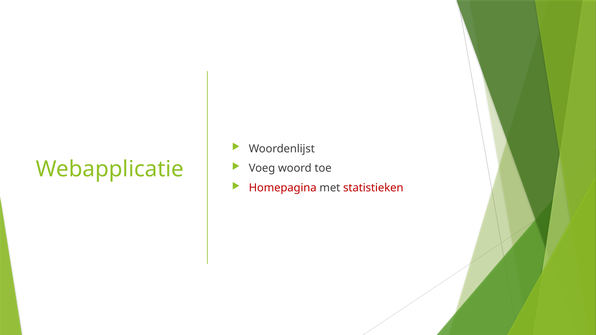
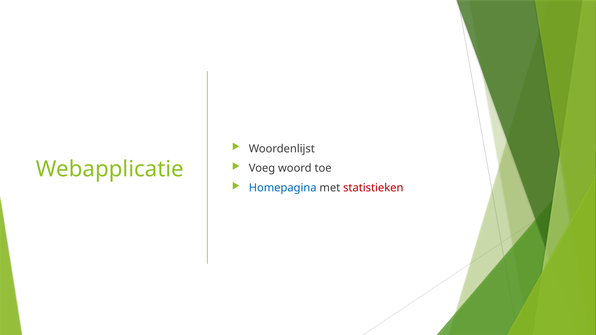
Homepagina colour: red -> blue
